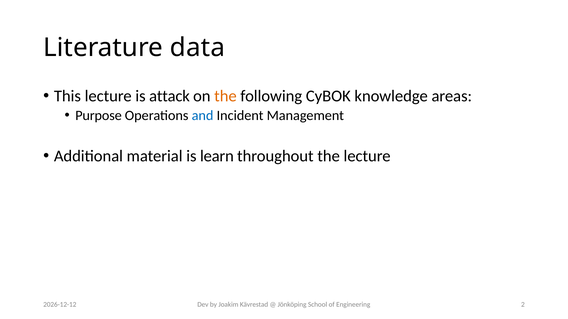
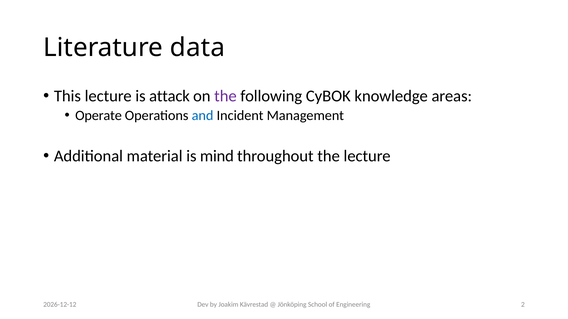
the at (225, 96) colour: orange -> purple
Purpose: Purpose -> Operate
learn: learn -> mind
